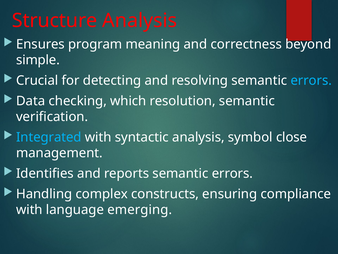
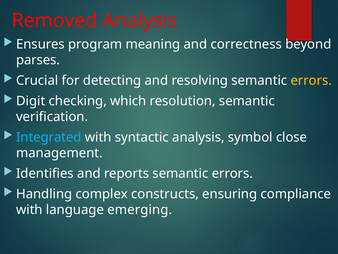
Structure: Structure -> Removed
simple: simple -> parses
errors at (311, 80) colour: light blue -> yellow
Data: Data -> Digit
